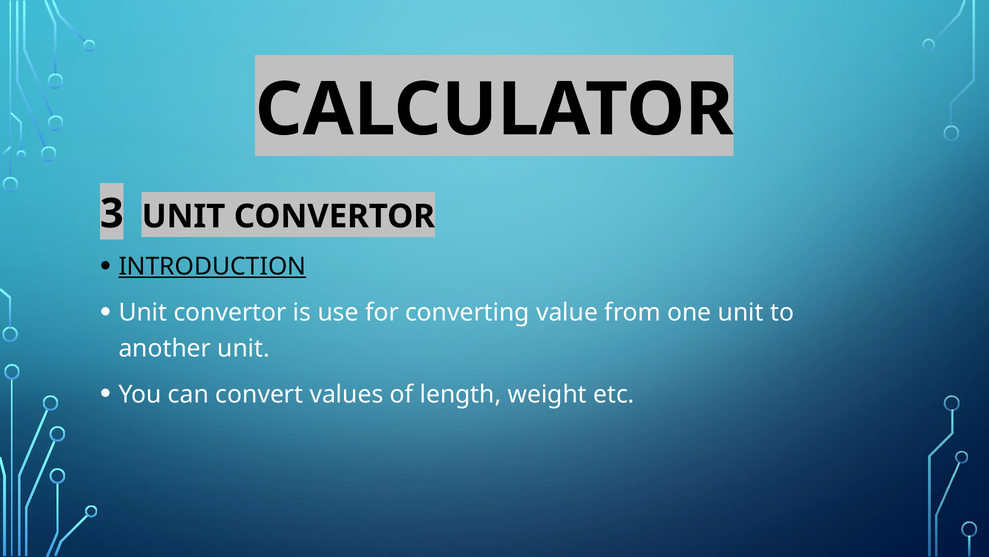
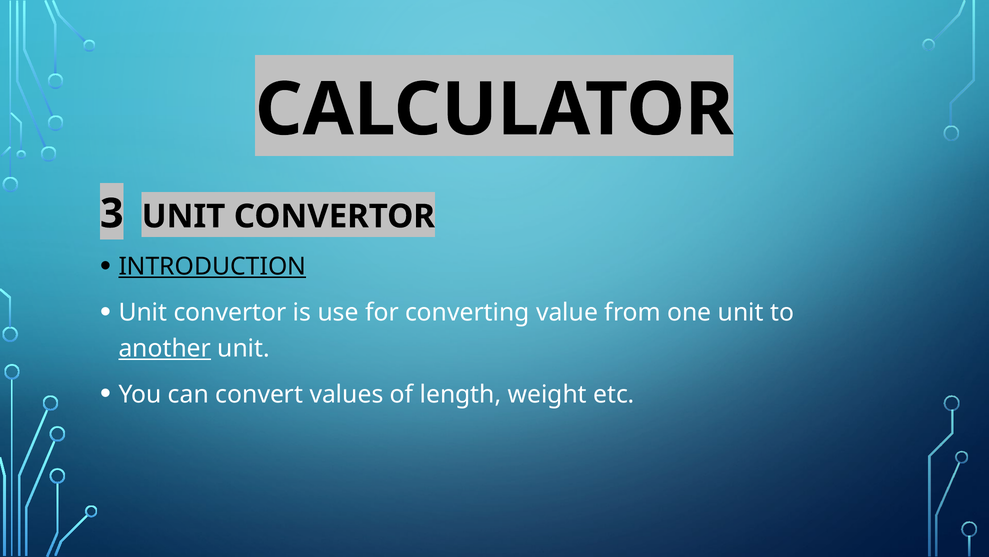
another underline: none -> present
